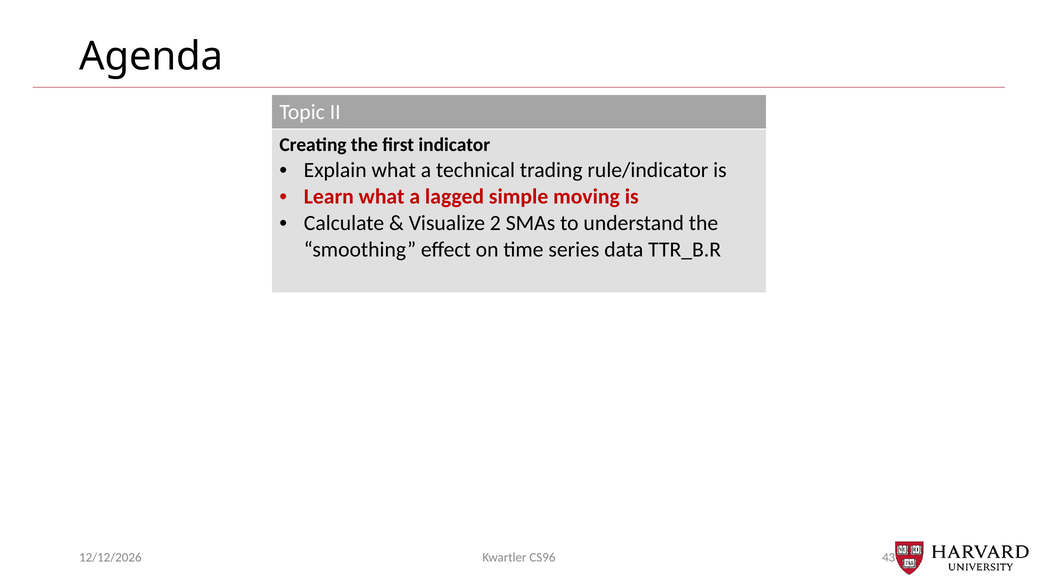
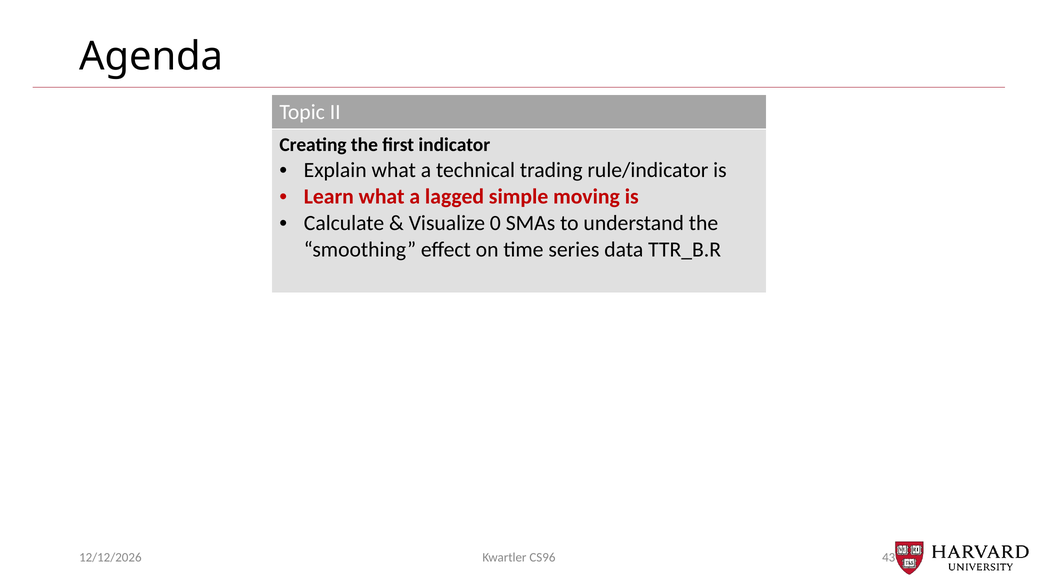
2: 2 -> 0
